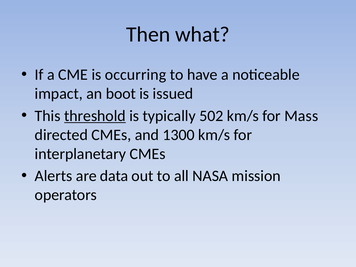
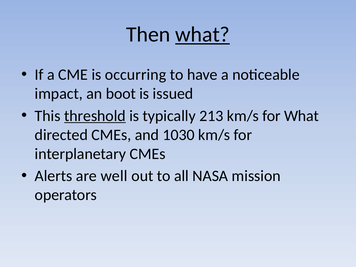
what at (203, 34) underline: none -> present
502: 502 -> 213
for Mass: Mass -> What
1300: 1300 -> 1030
data: data -> well
